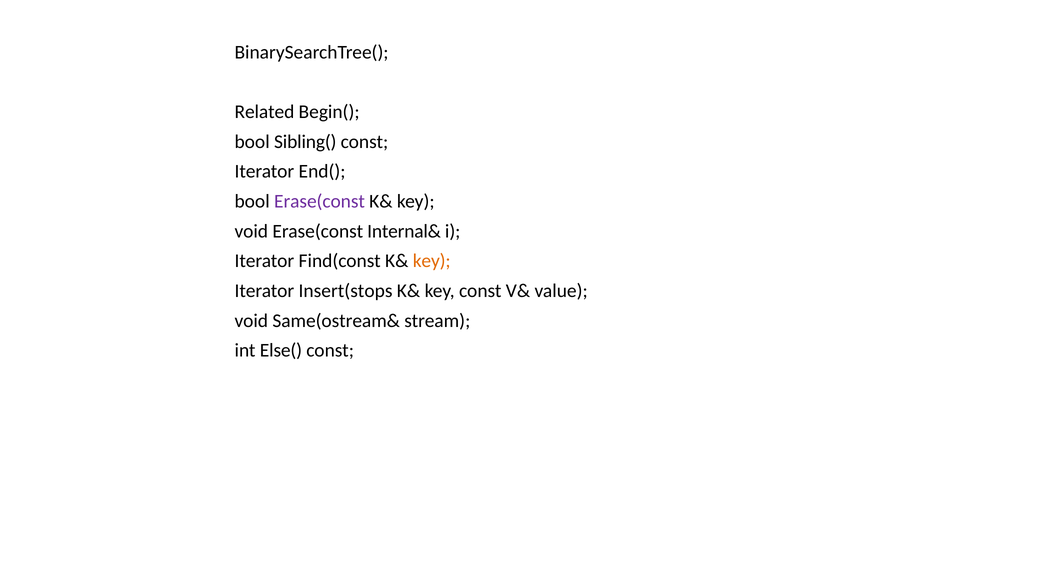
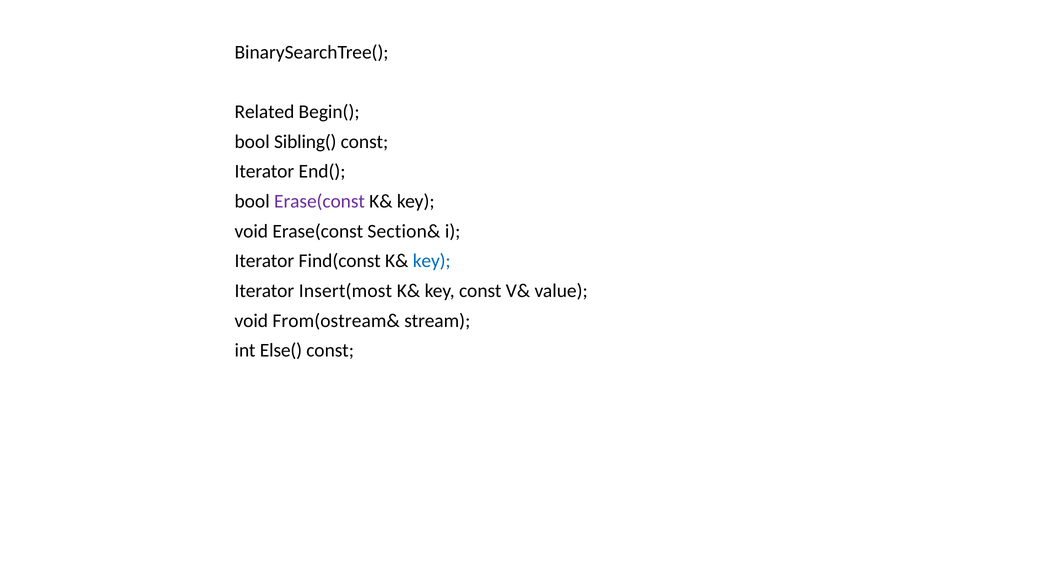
Internal&: Internal& -> Section&
key at (432, 261) colour: orange -> blue
Insert(stops: Insert(stops -> Insert(most
Same(ostream&: Same(ostream& -> From(ostream&
